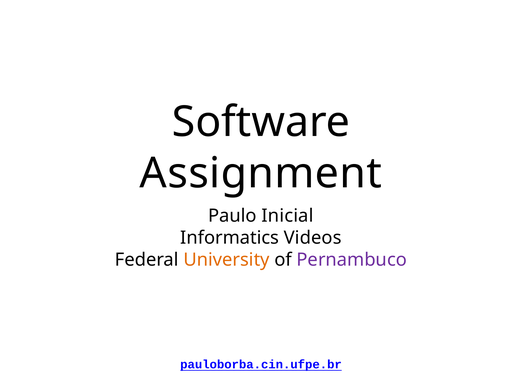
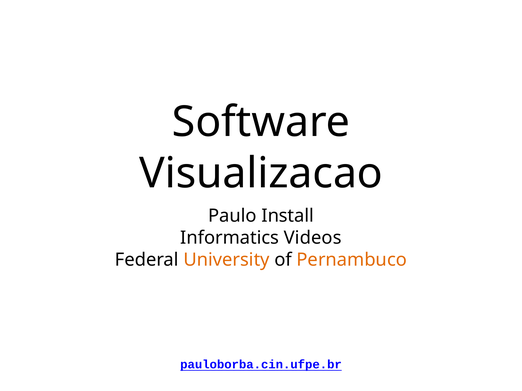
Assignment: Assignment -> Visualizacao
Inicial: Inicial -> Install
Pernambuco colour: purple -> orange
